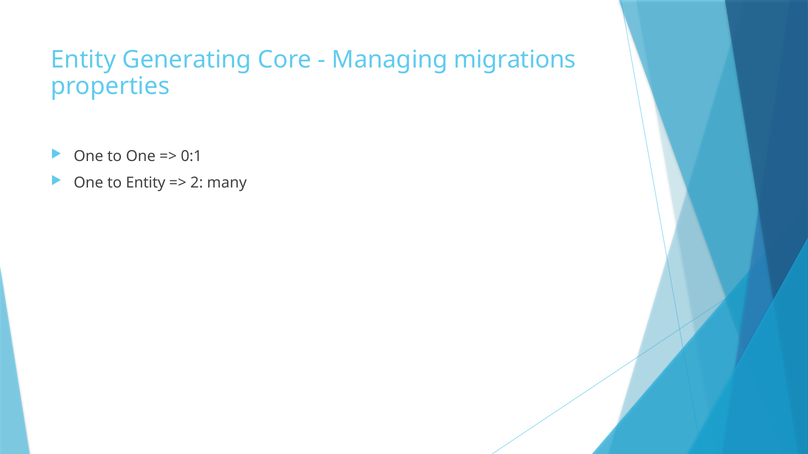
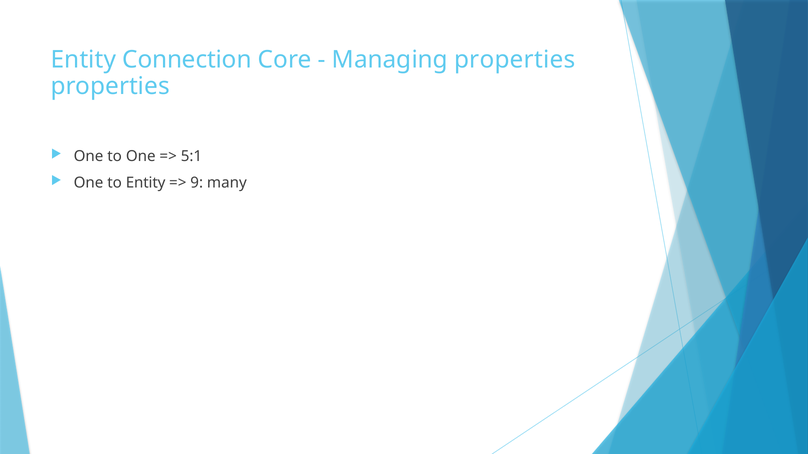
Generating: Generating -> Connection
Managing migrations: migrations -> properties
0:1: 0:1 -> 5:1
2: 2 -> 9
